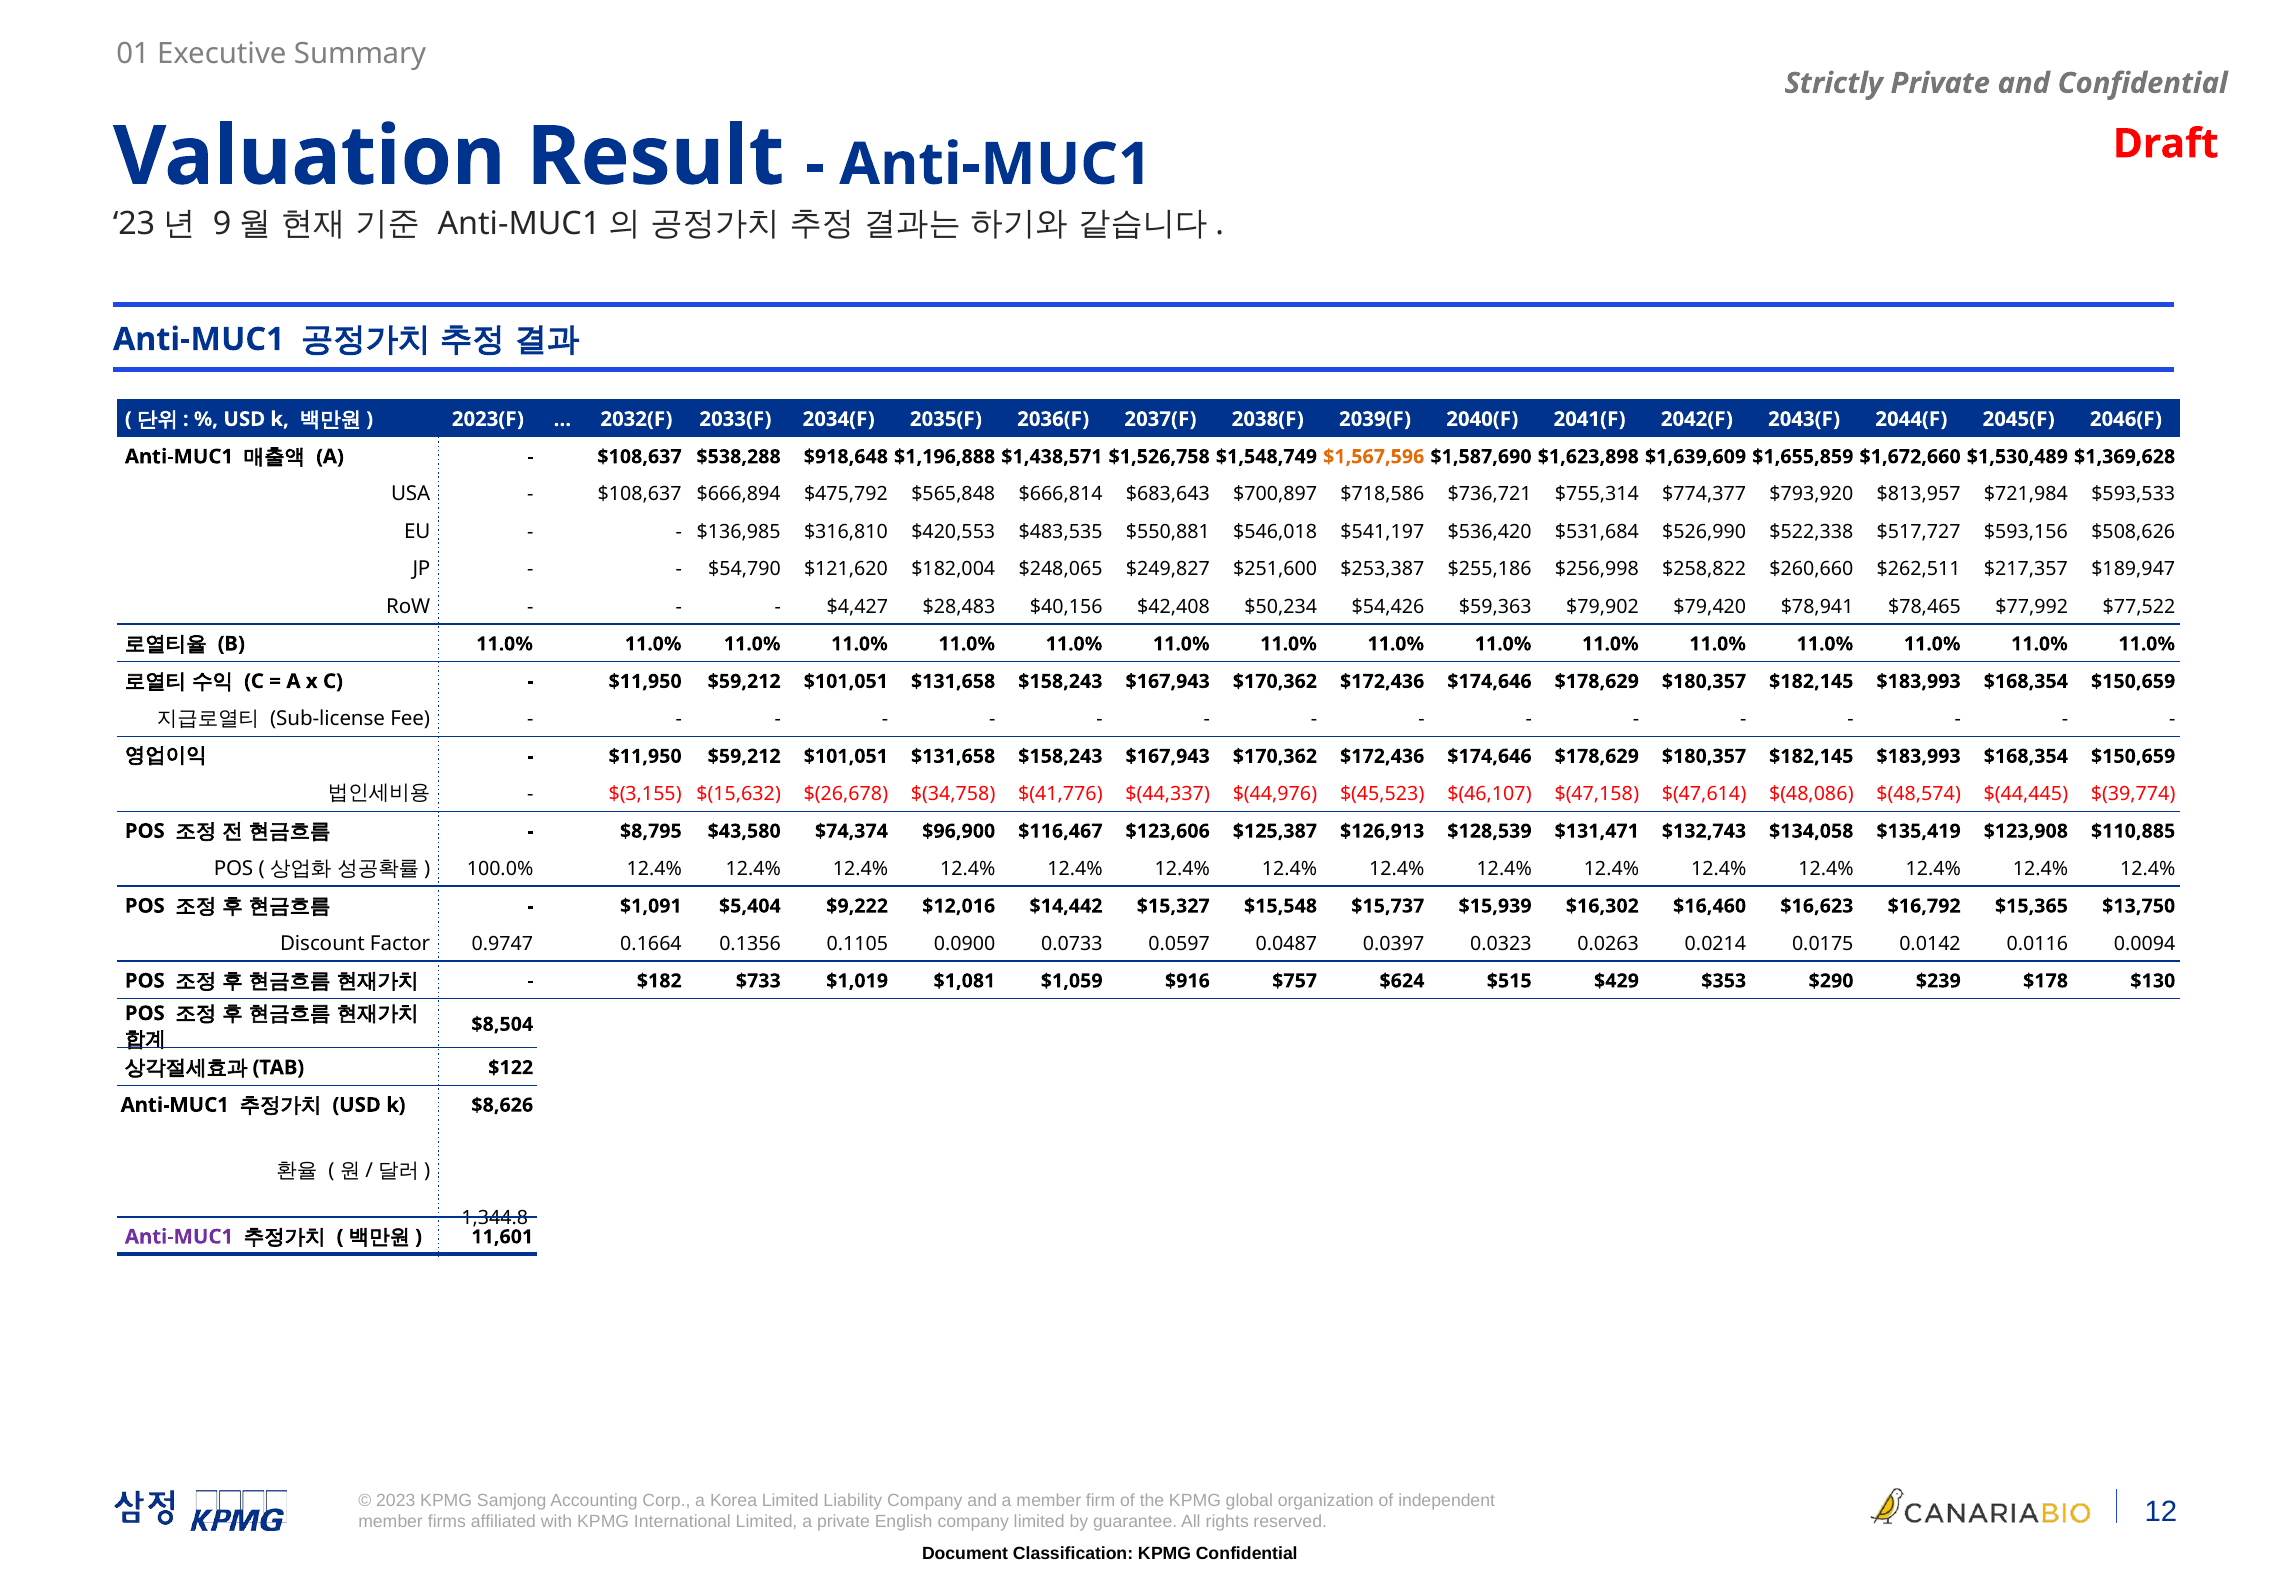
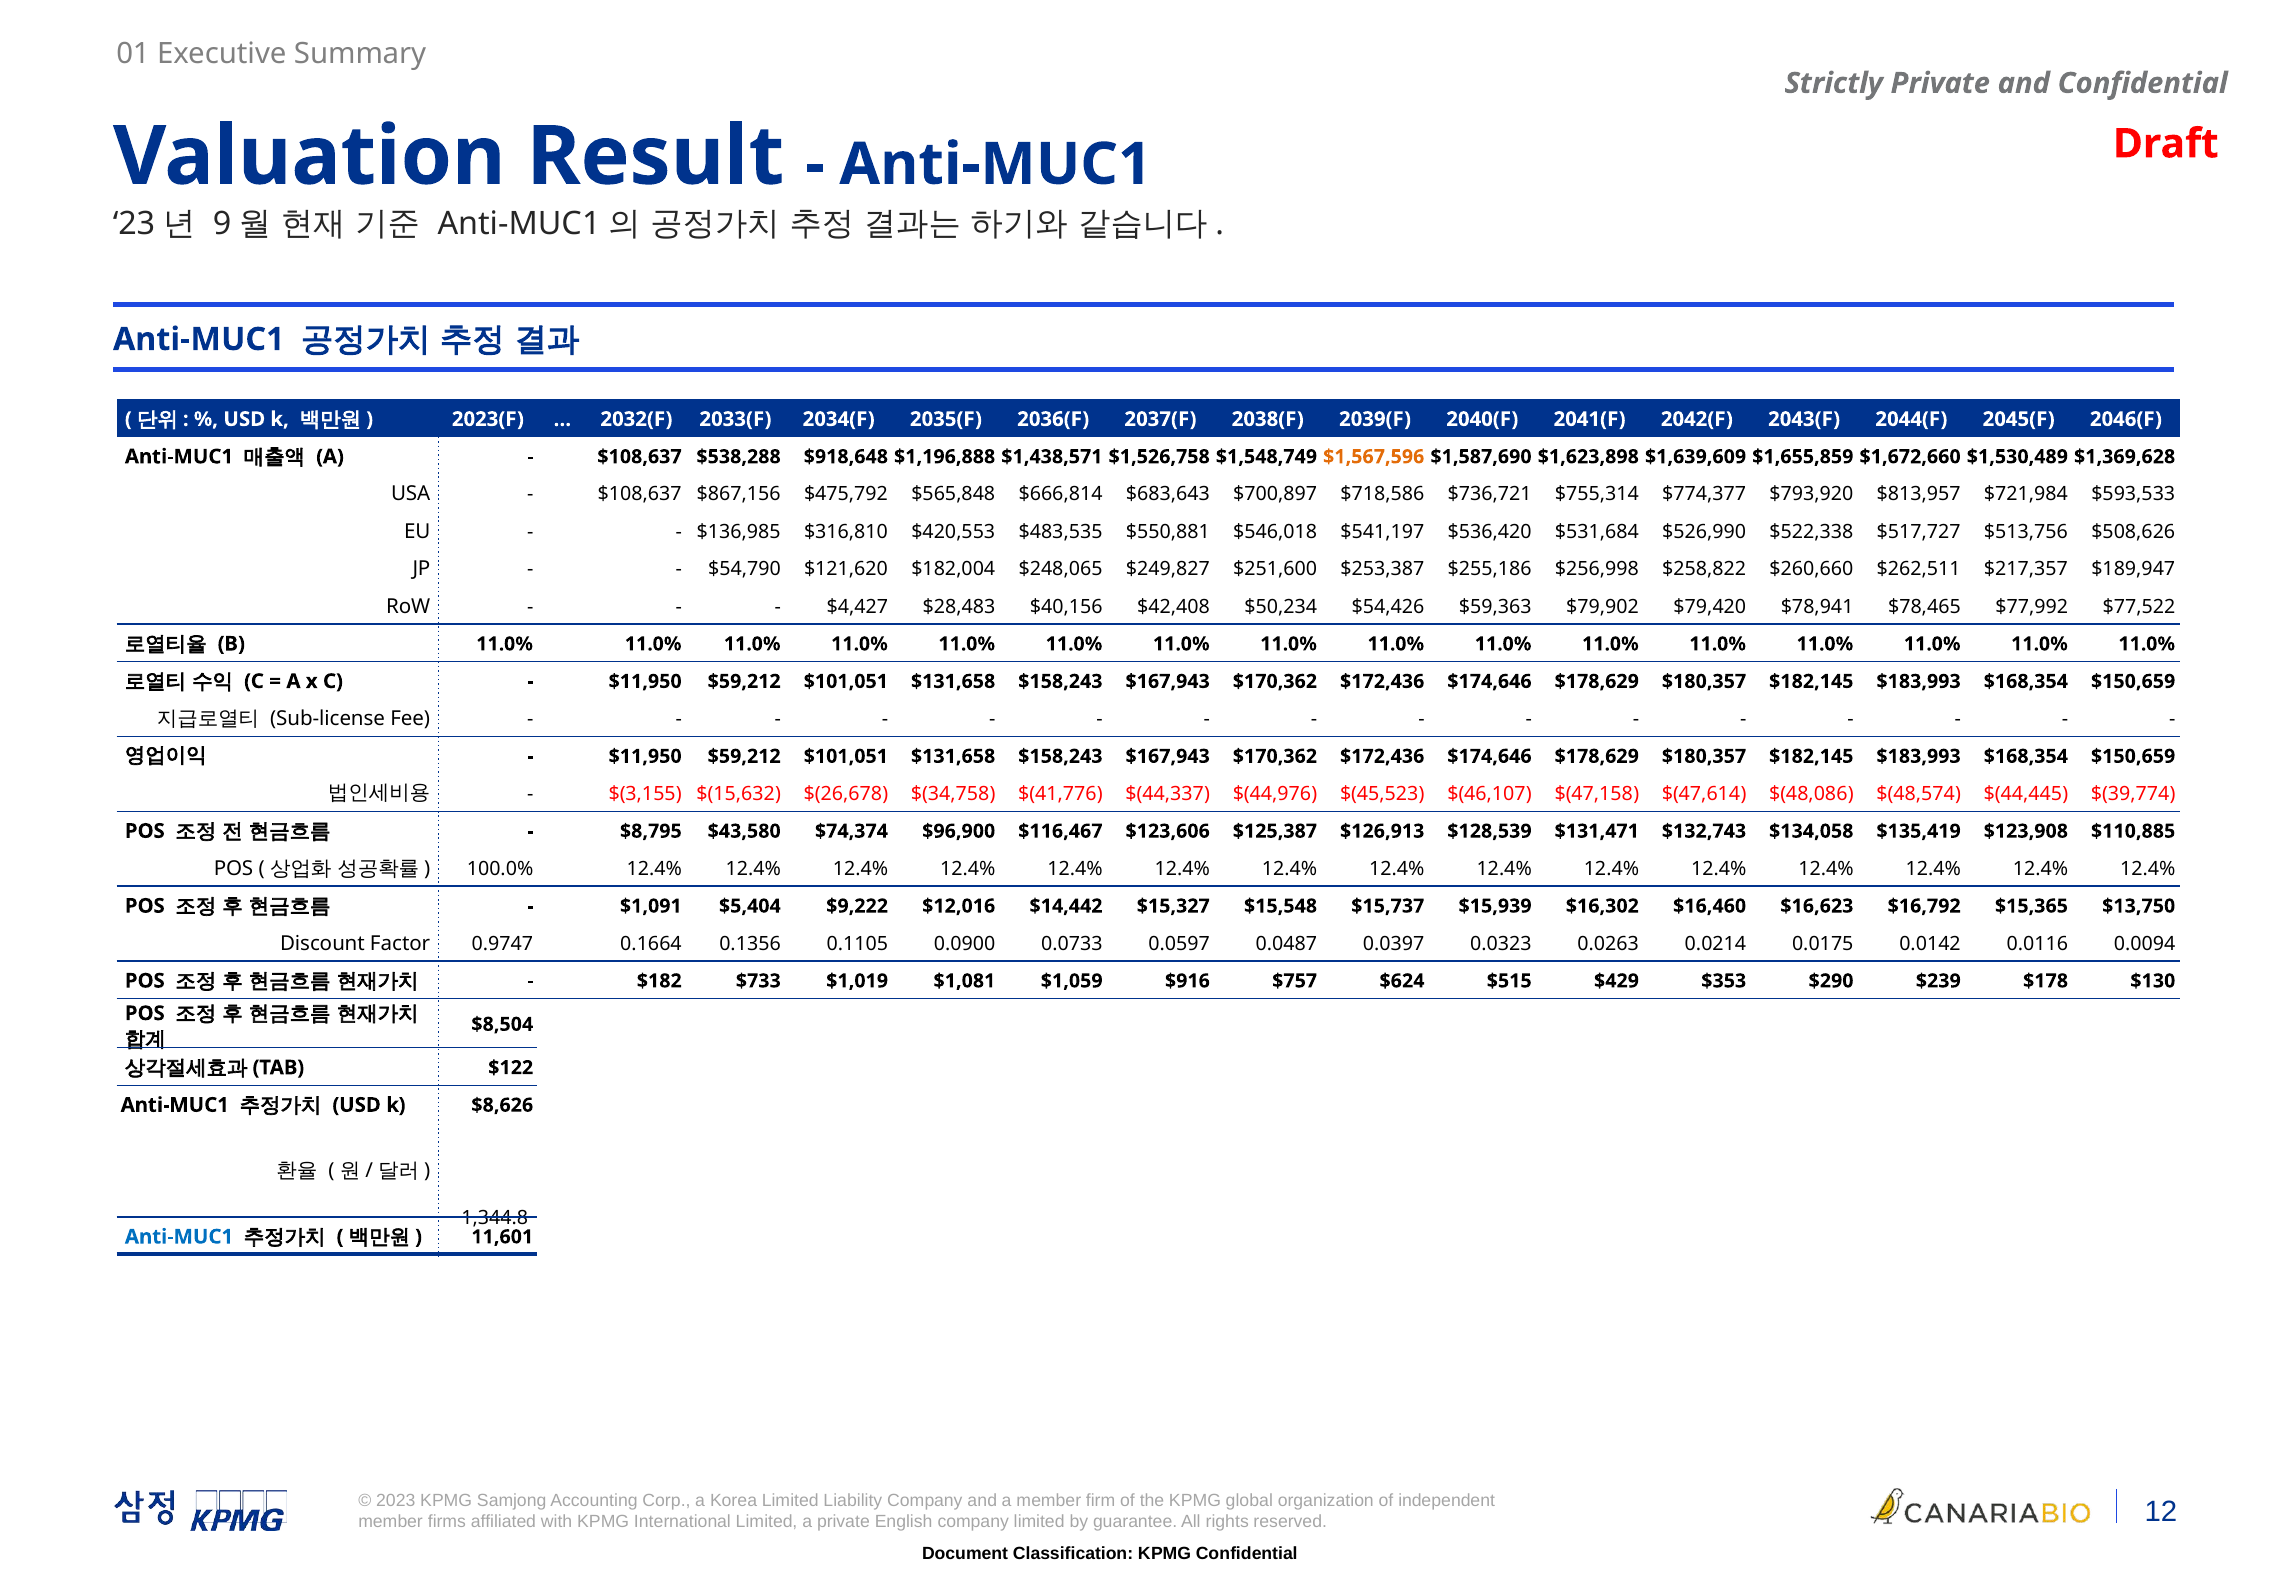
$666,894: $666,894 -> $867,156
$593,156: $593,156 -> $513,756
Anti-MUC1 at (179, 1237) colour: purple -> blue
